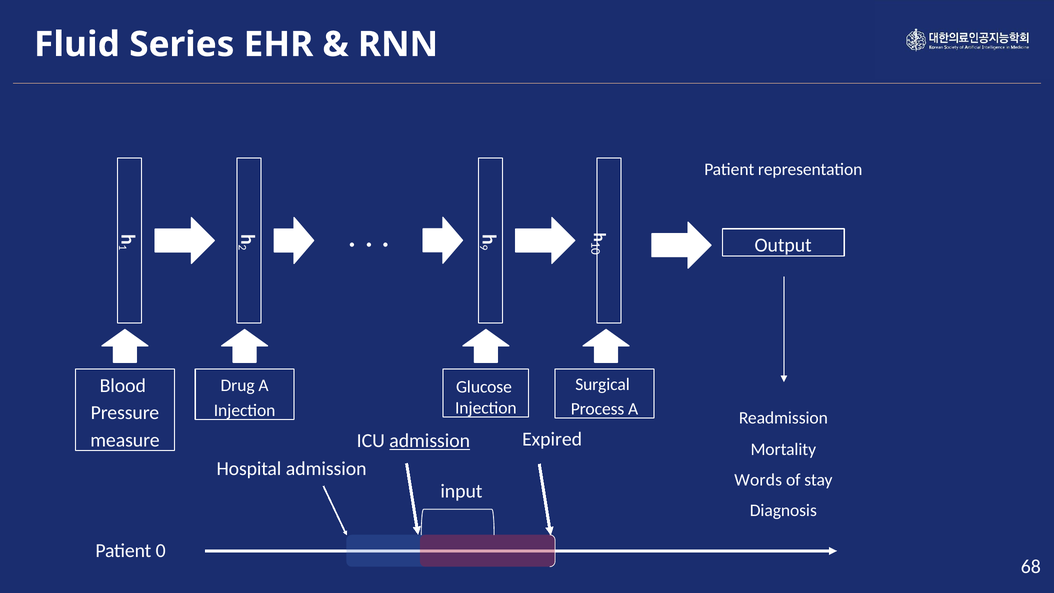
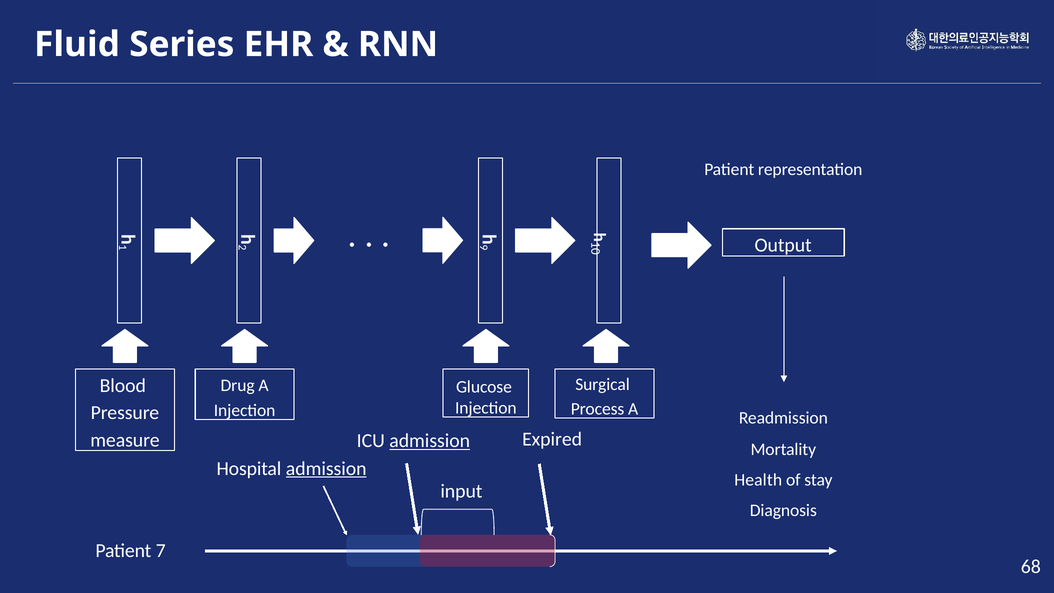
admission at (326, 468) underline: none -> present
Words: Words -> Health
Patient 0: 0 -> 7
